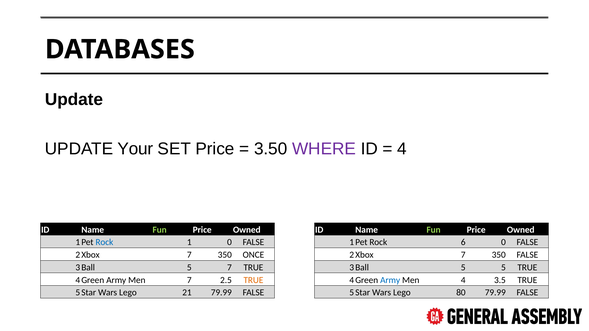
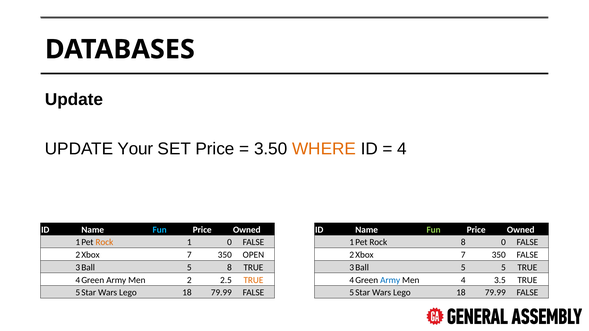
WHERE colour: purple -> orange
Fun at (160, 230) colour: light green -> light blue
Rock at (104, 243) colour: blue -> orange
Rock 6: 6 -> 8
ONCE: ONCE -> OPEN
5 7: 7 -> 8
Men 7: 7 -> 2
21 at (187, 293): 21 -> 18
80 at (461, 293): 80 -> 18
